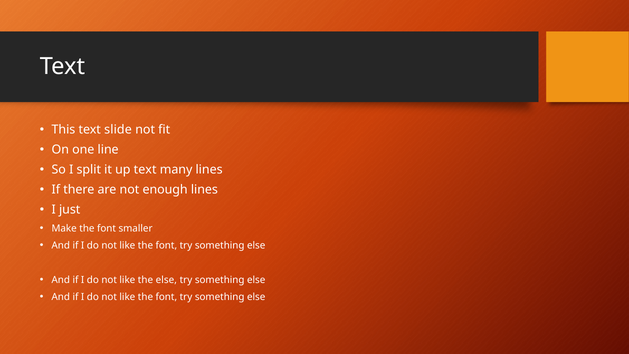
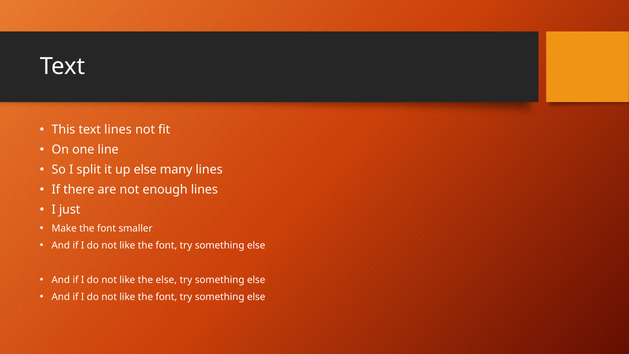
text slide: slide -> lines
up text: text -> else
